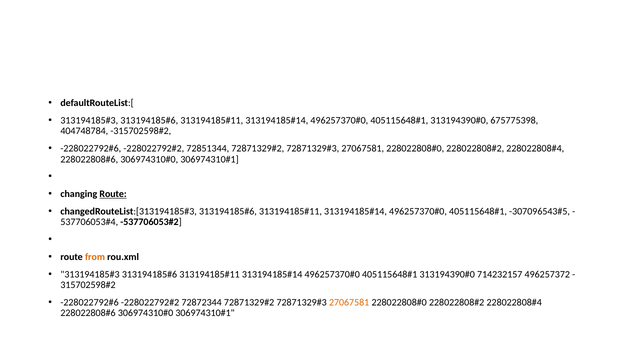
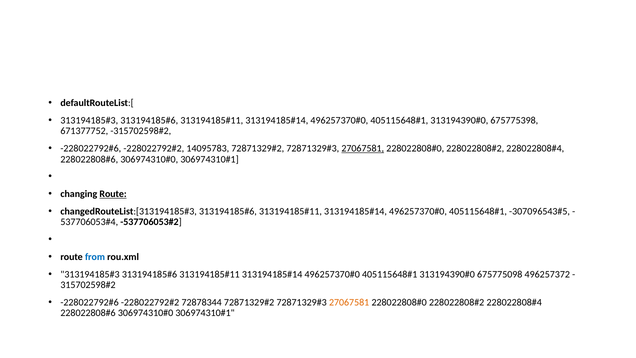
404748784: 404748784 -> 671377752
72851344: 72851344 -> 14095783
27067581 at (363, 148) underline: none -> present
from colour: orange -> blue
714232157: 714232157 -> 675775098
72872344: 72872344 -> 72878344
